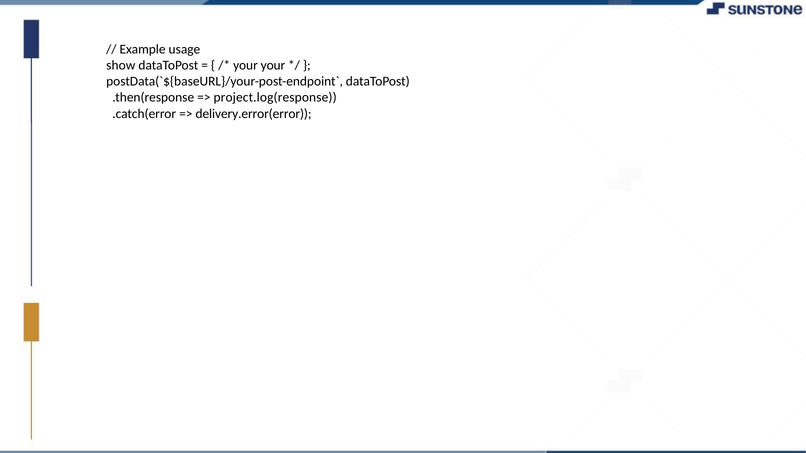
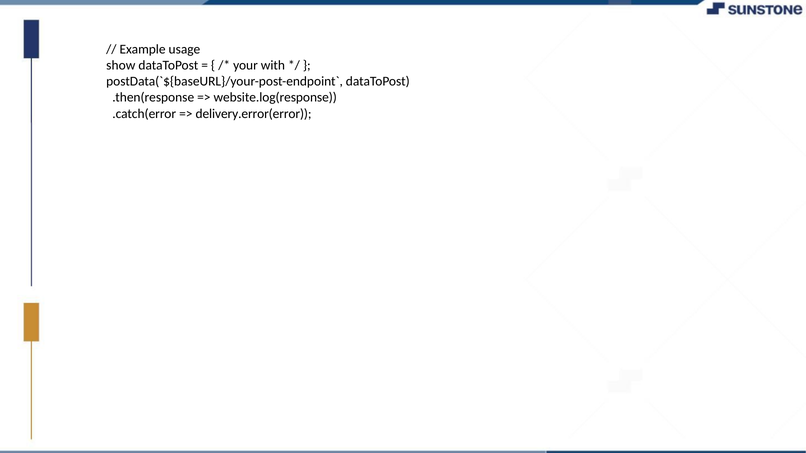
your your: your -> with
project.log(response: project.log(response -> website.log(response
